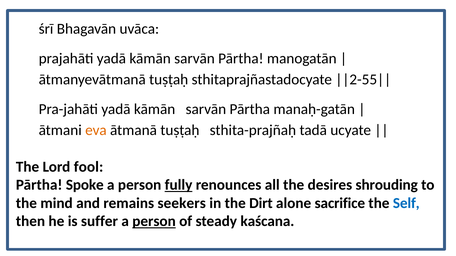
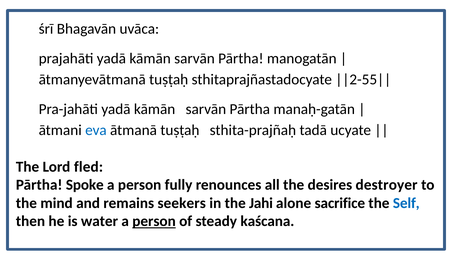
eva colour: orange -> blue
fool: fool -> fled
fully underline: present -> none
shrouding: shrouding -> destroyer
Dirt: Dirt -> Jahi
suffer: suffer -> water
